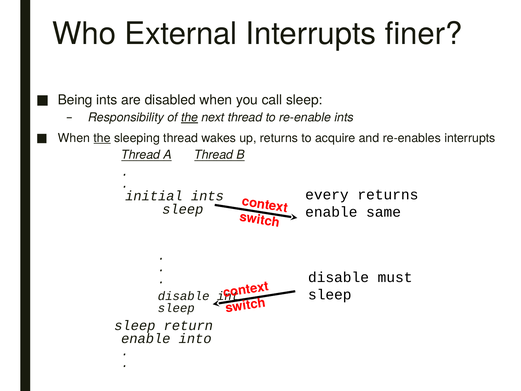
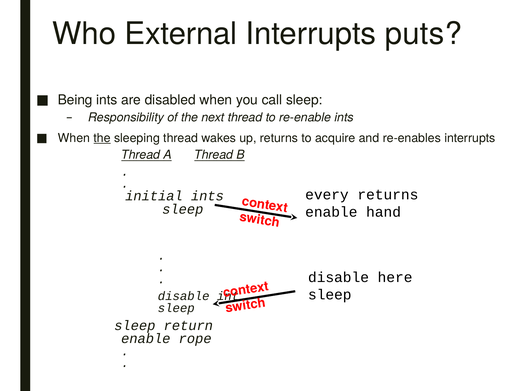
finer: finer -> puts
the at (190, 117) underline: present -> none
same: same -> hand
must: must -> here
into: into -> rope
